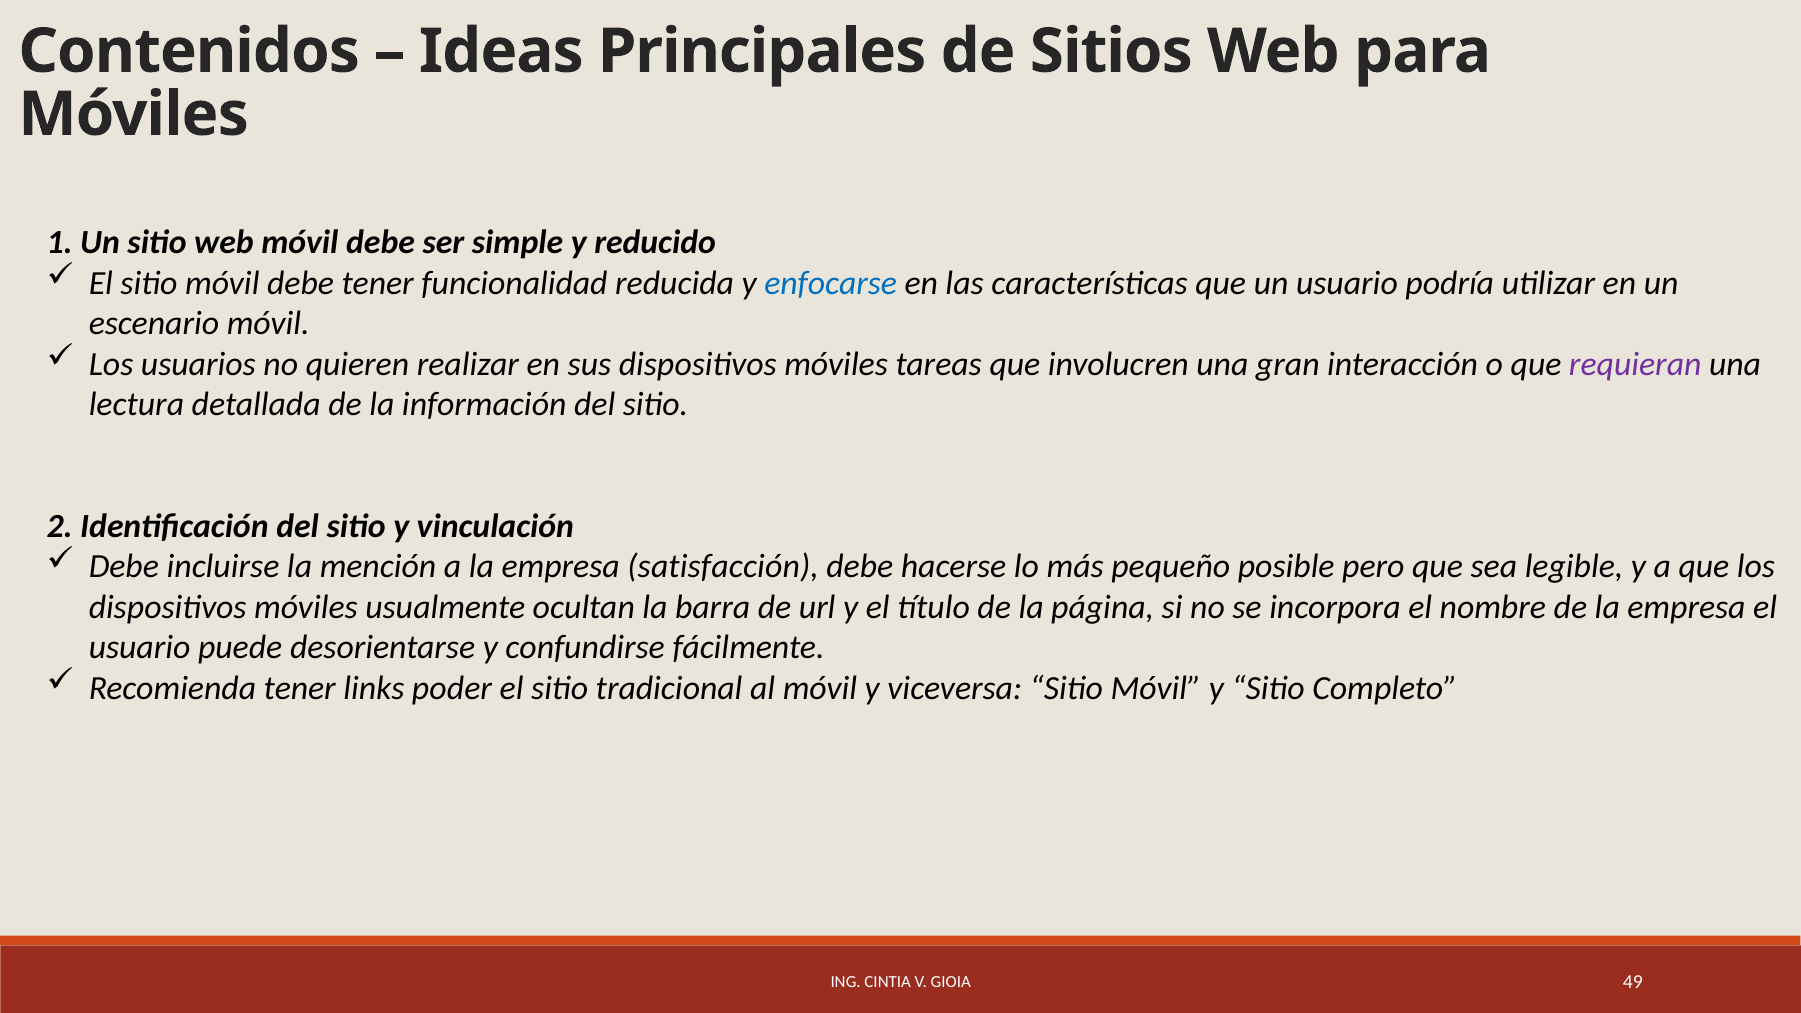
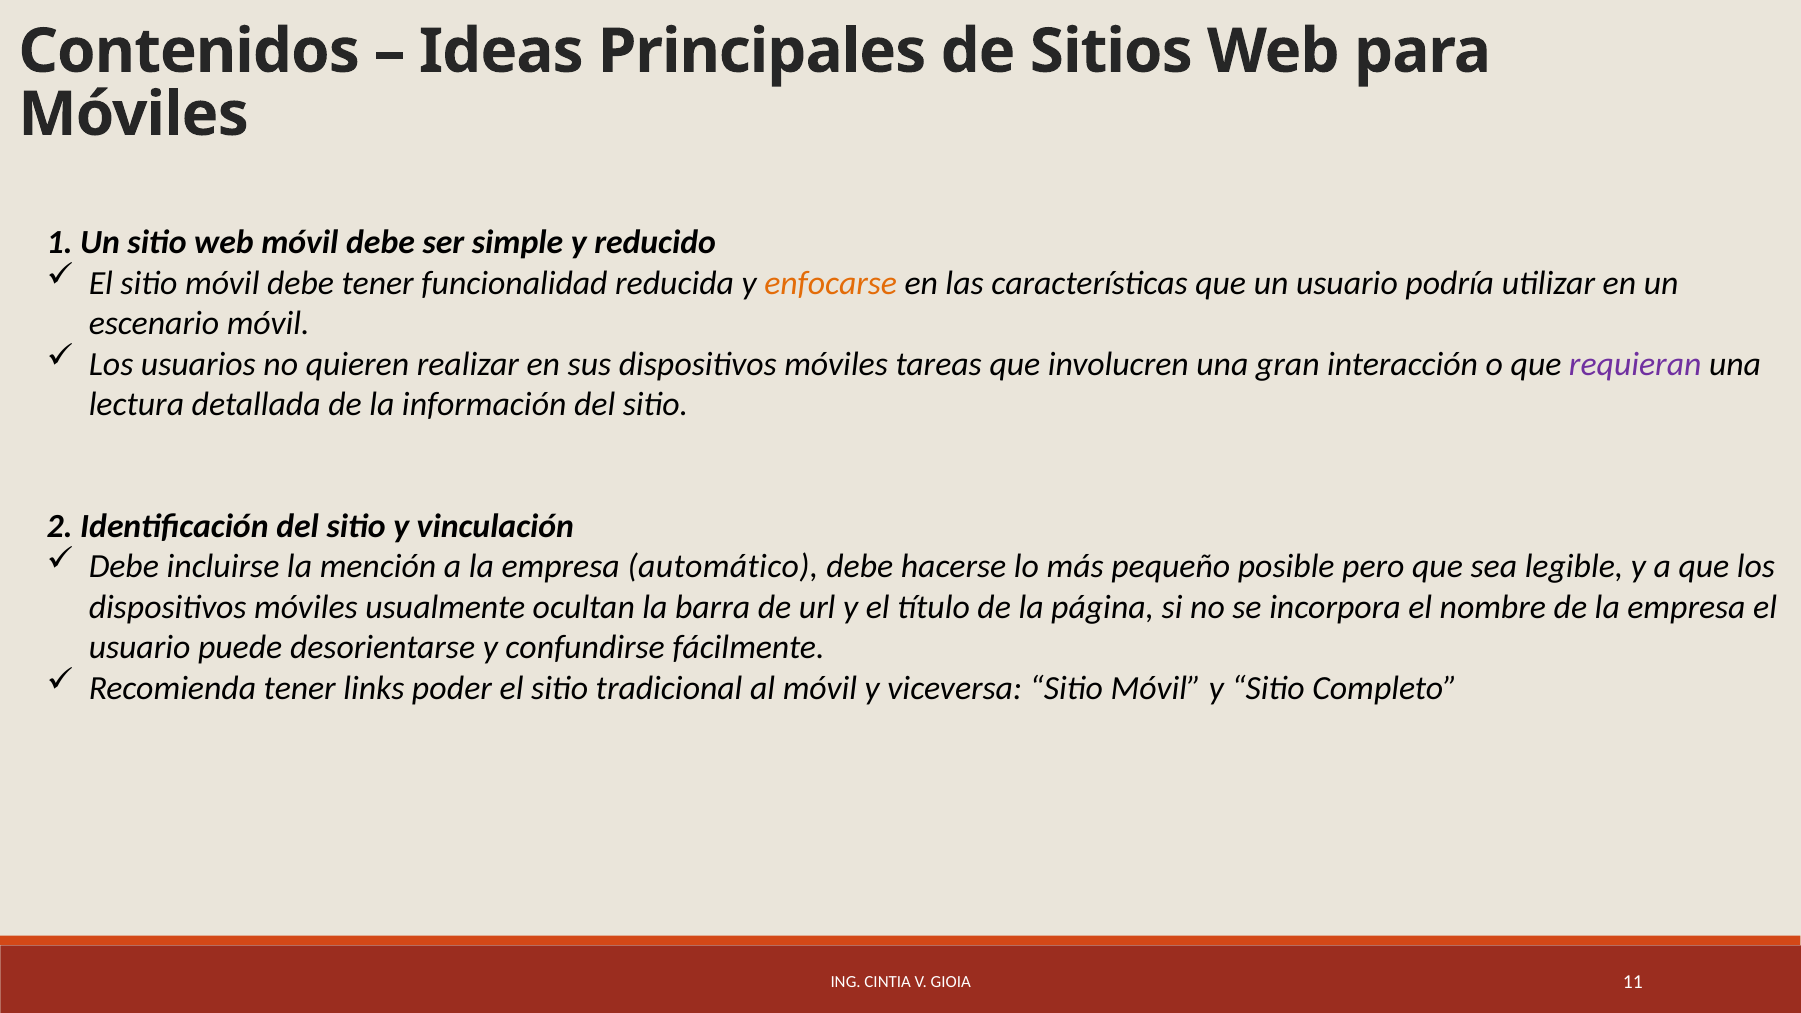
enfocarse colour: blue -> orange
satisfacción: satisfacción -> automático
49: 49 -> 11
